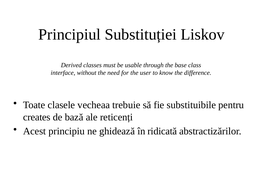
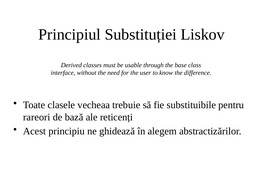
creates: creates -> rareori
ridicată: ridicată -> alegem
